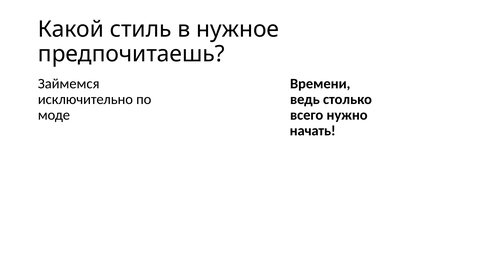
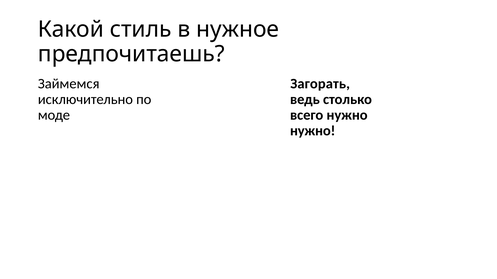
Времени: Времени -> Загорать
начать at (313, 131): начать -> нужно
